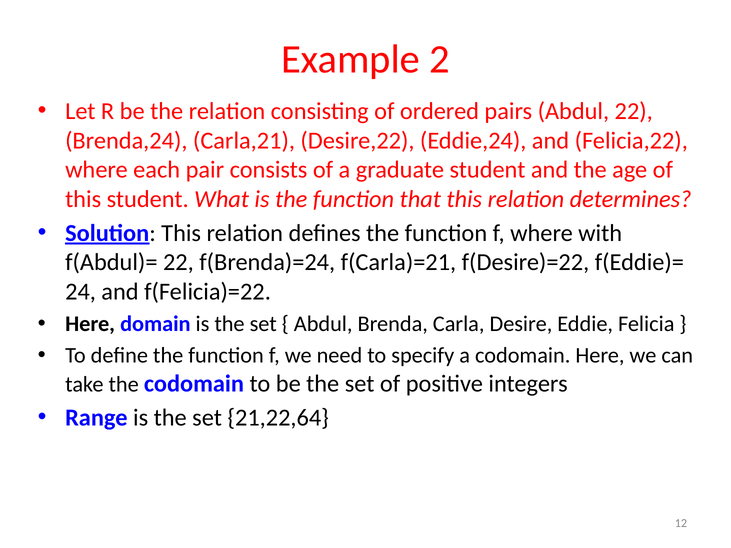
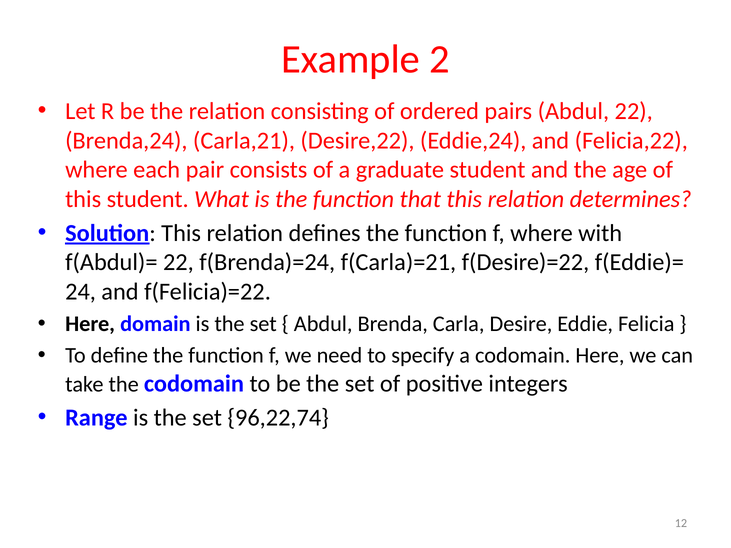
21,22,64: 21,22,64 -> 96,22,74
